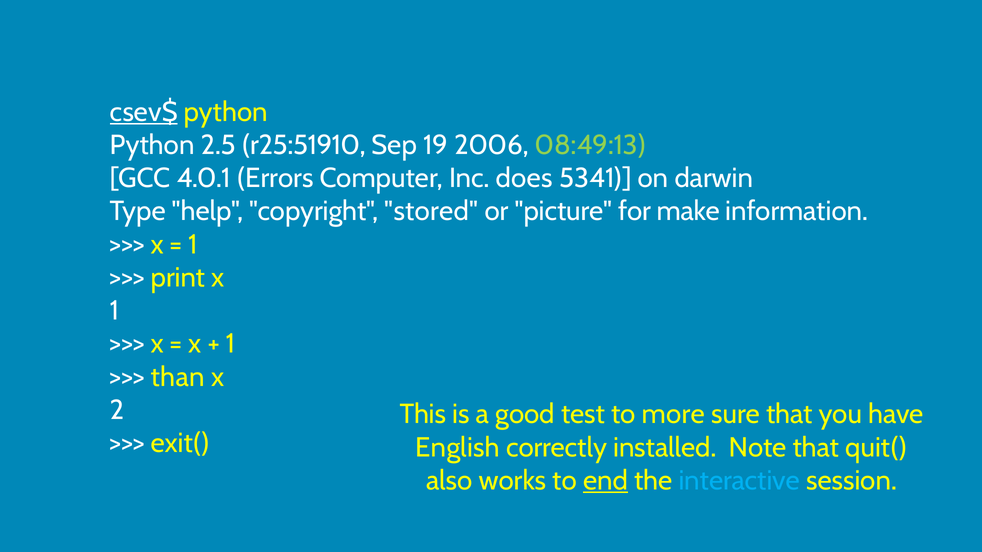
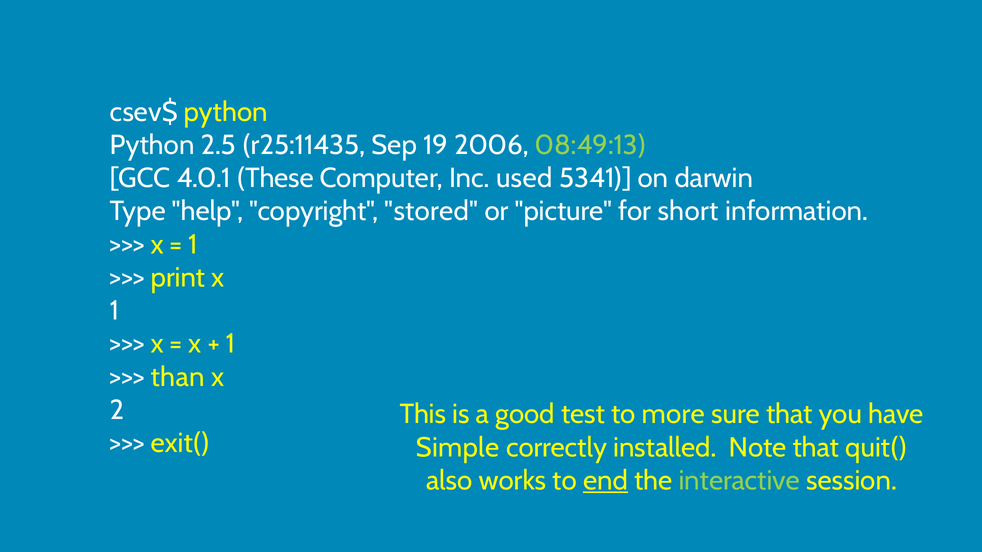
csev$ underline: present -> none
r25:51910: r25:51910 -> r25:11435
Errors: Errors -> These
does: does -> used
make: make -> short
English: English -> Simple
interactive colour: light blue -> light green
